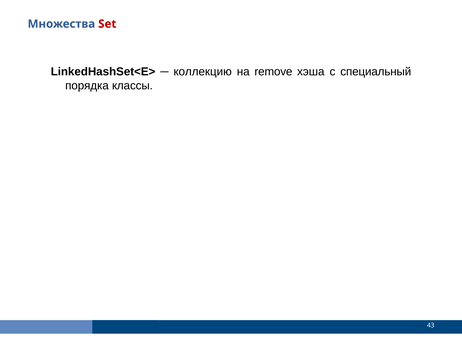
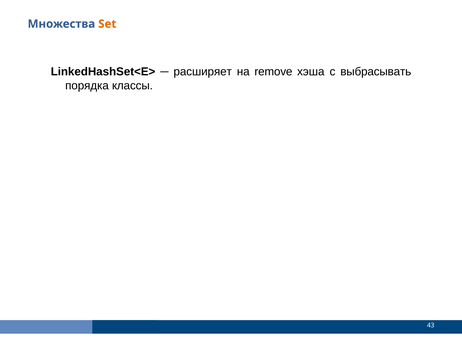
Set colour: red -> orange
коллекцию: коллекцию -> расширяет
специальный: специальный -> выбрасывать
